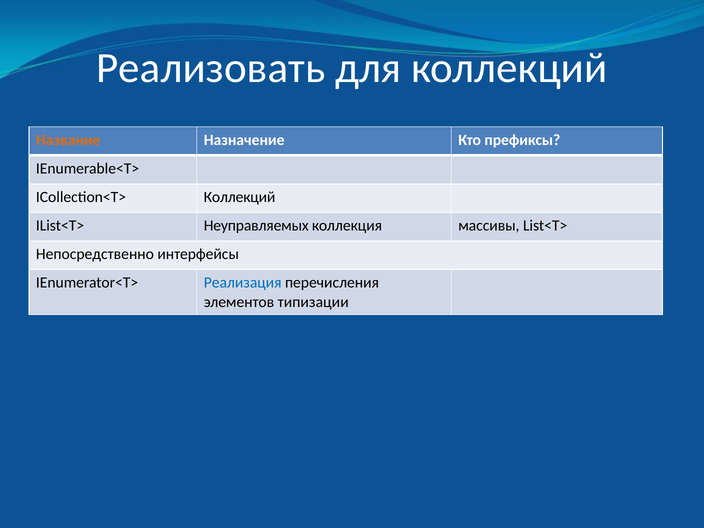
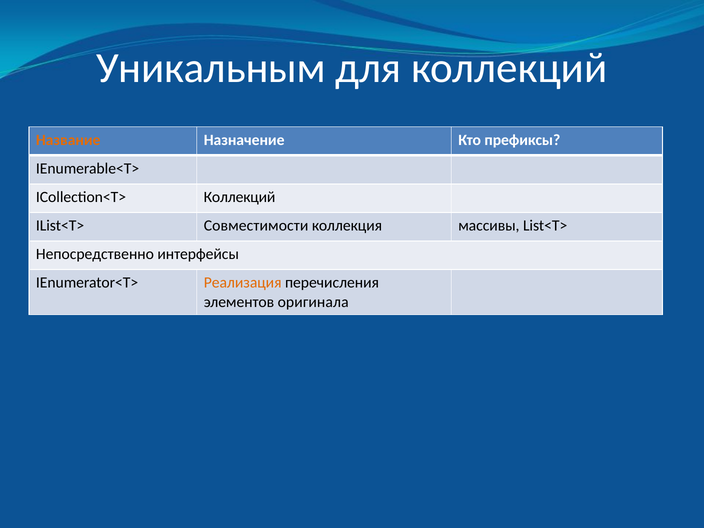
Реализовать: Реализовать -> Уникальным
Неуправляемых: Неуправляемых -> Совместимости
Реализация colour: blue -> orange
типизации: типизации -> оригинала
